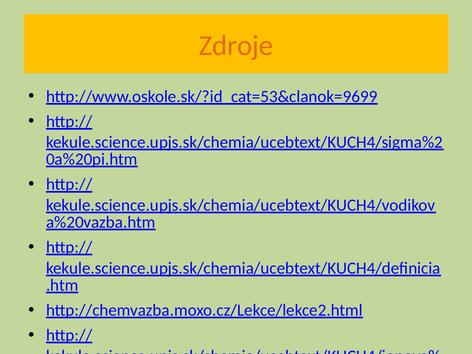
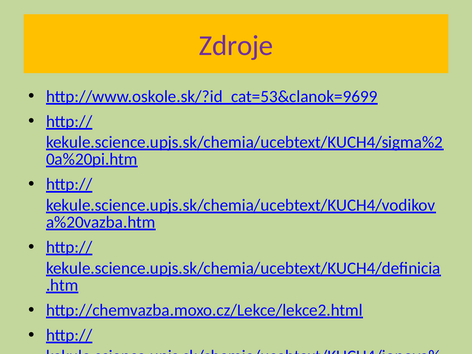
Zdroje colour: orange -> purple
